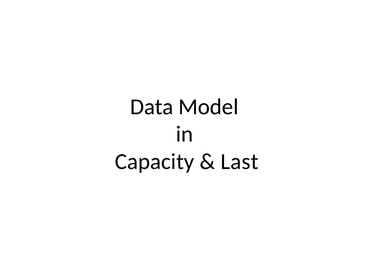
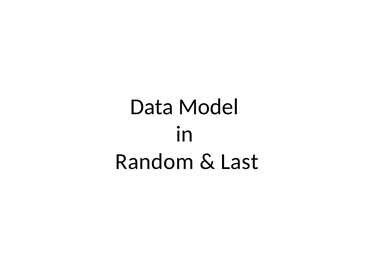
Capacity: Capacity -> Random
